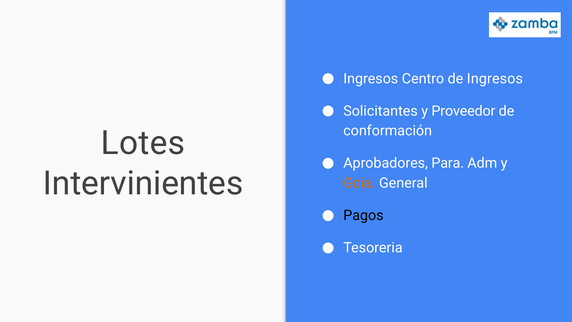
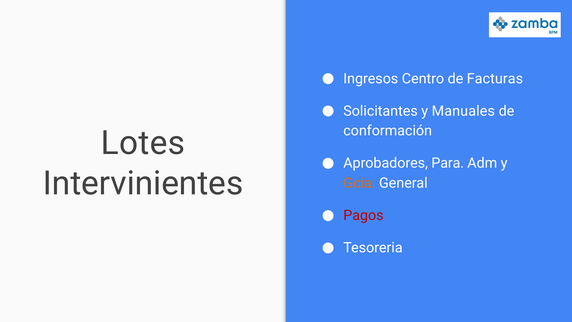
de Ingresos: Ingresos -> Facturas
Proveedor: Proveedor -> Manuales
Pagos colour: black -> red
